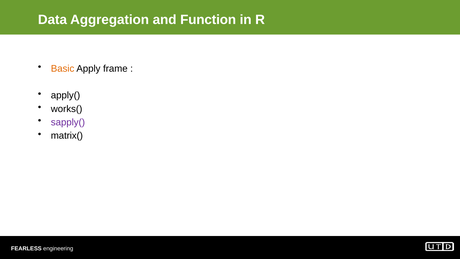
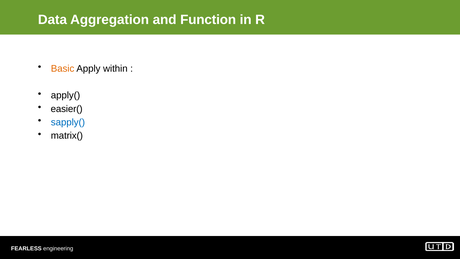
frame: frame -> within
works(: works( -> easier(
sapply( colour: purple -> blue
